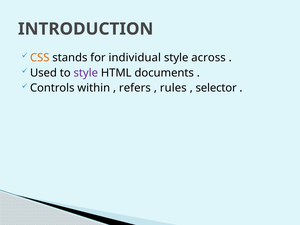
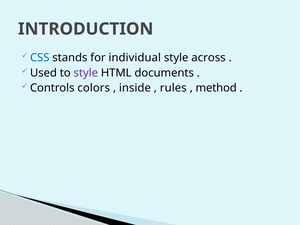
CSS colour: orange -> blue
within: within -> colors
refers: refers -> inside
selector: selector -> method
